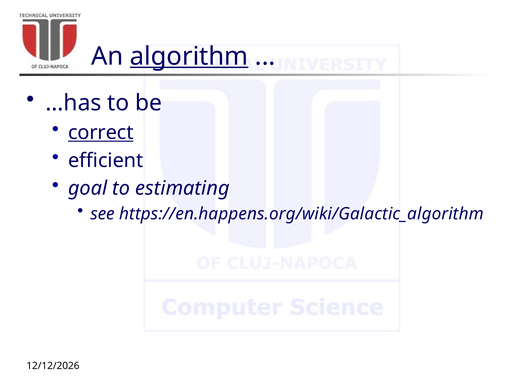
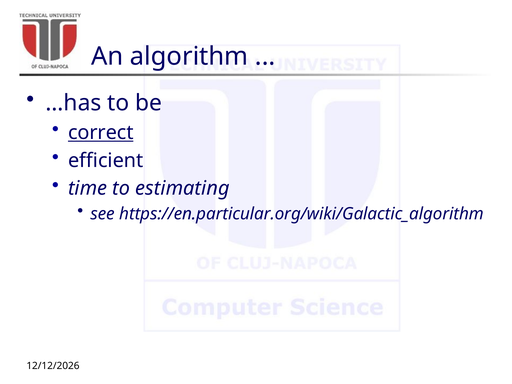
algorithm underline: present -> none
goal: goal -> time
https://en.happens.org/wiki/Galactic_algorithm: https://en.happens.org/wiki/Galactic_algorithm -> https://en.particular.org/wiki/Galactic_algorithm
